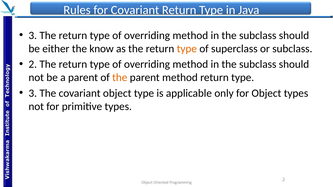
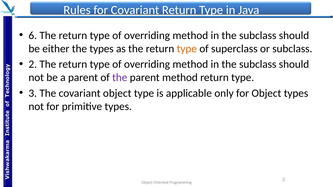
3 at (33, 35): 3 -> 6
the know: know -> types
the at (120, 78) colour: orange -> purple
